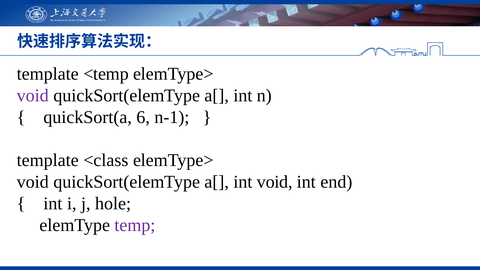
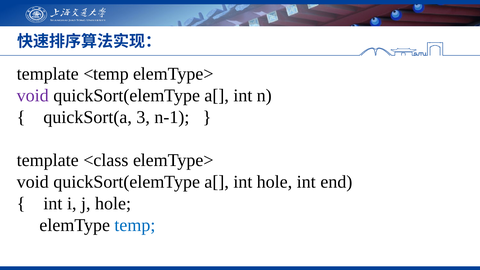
6: 6 -> 3
int void: void -> hole
temp colour: purple -> blue
